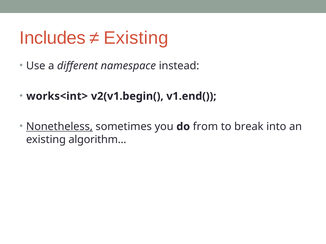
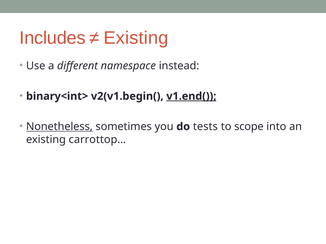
works<int>: works<int> -> binary<int>
v1.end( underline: none -> present
from: from -> tests
break: break -> scope
algorithm…: algorithm… -> carrottop…
